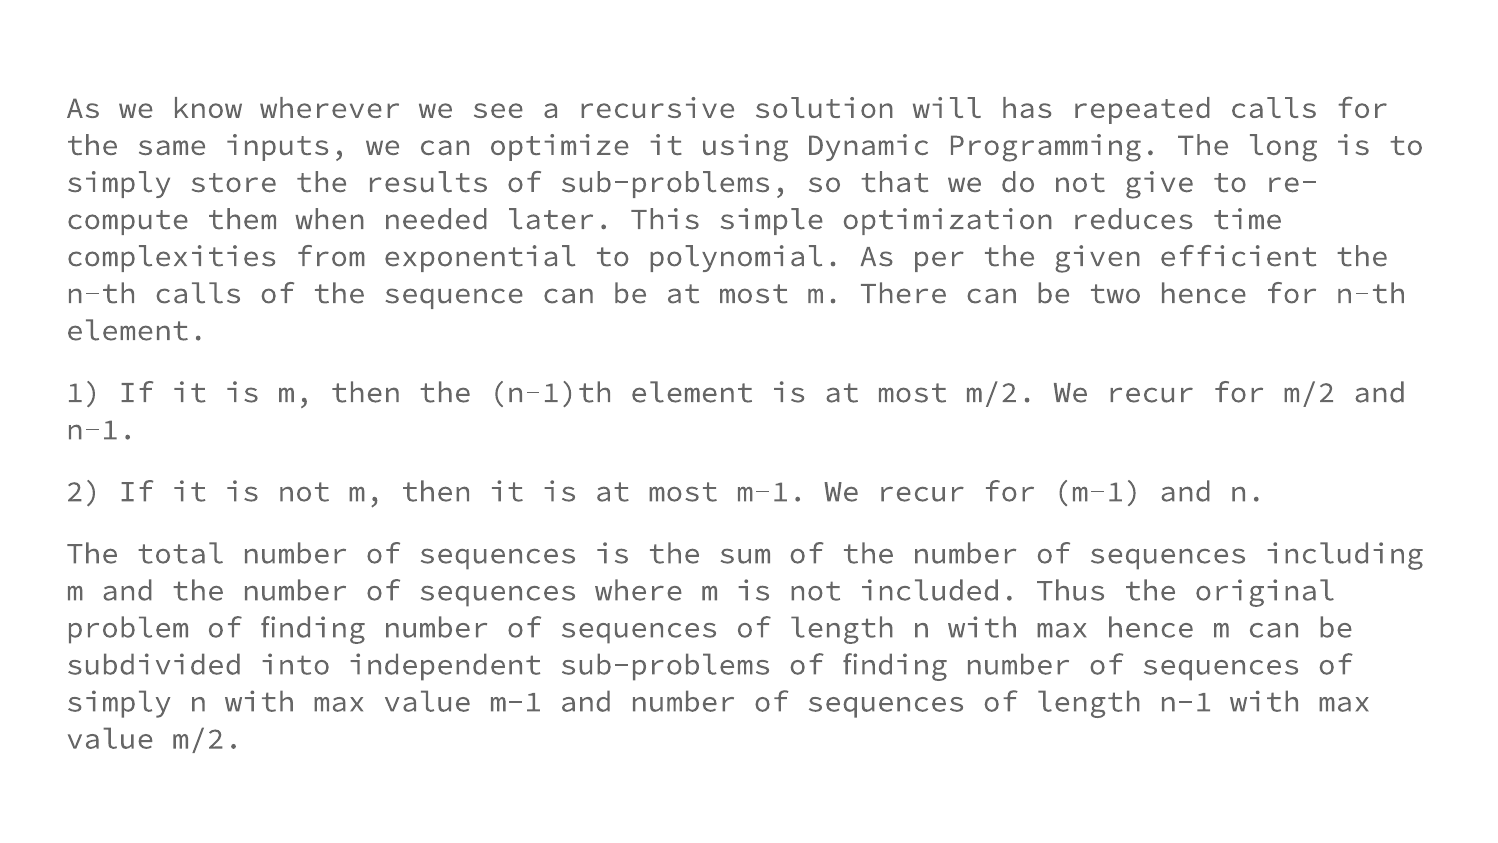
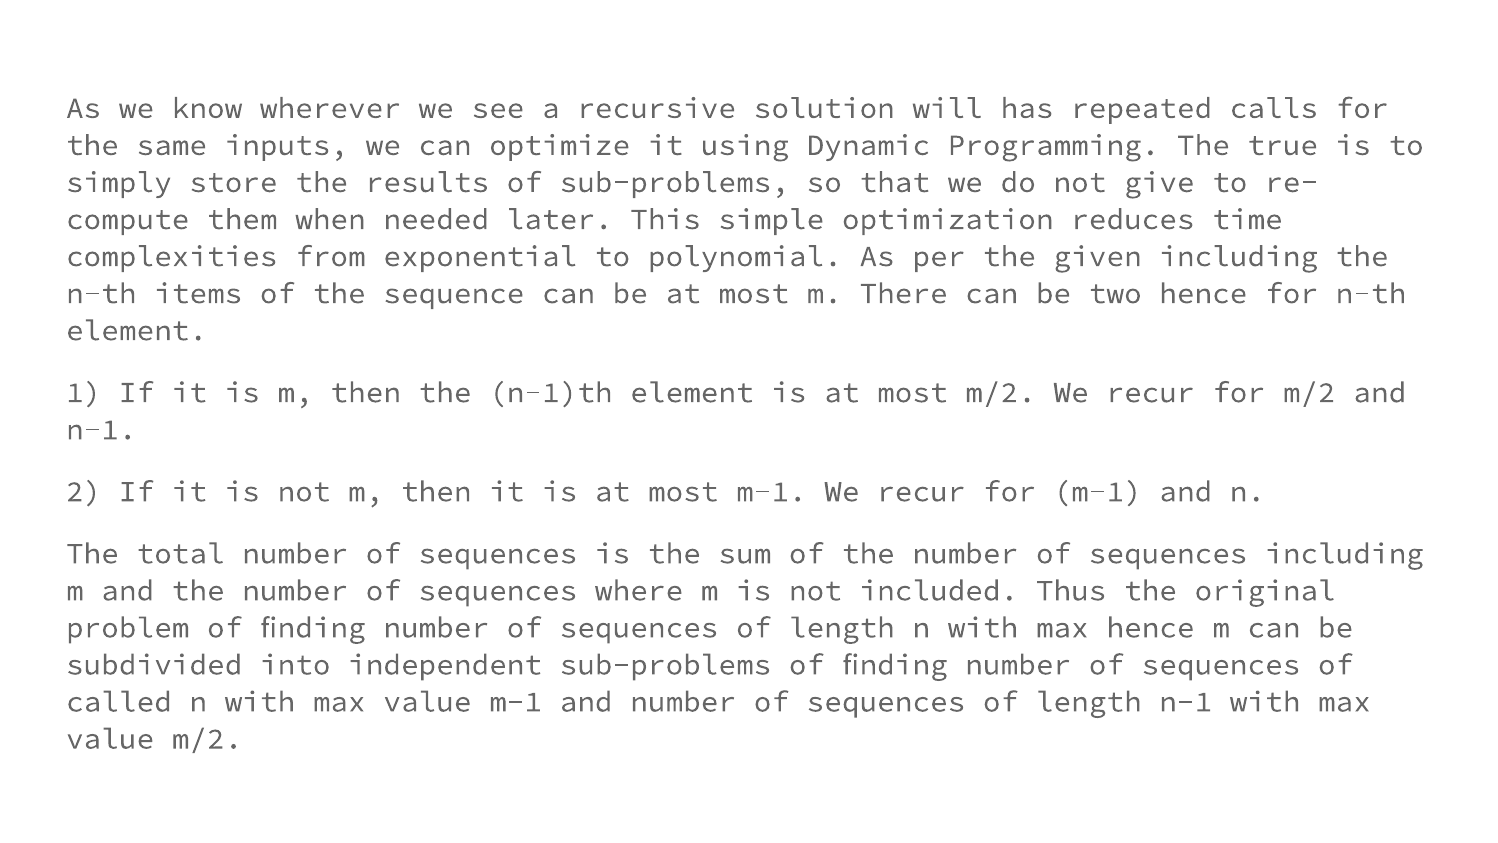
long: long -> true
given efficient: efficient -> including
n-th calls: calls -> items
simply at (119, 702): simply -> called
